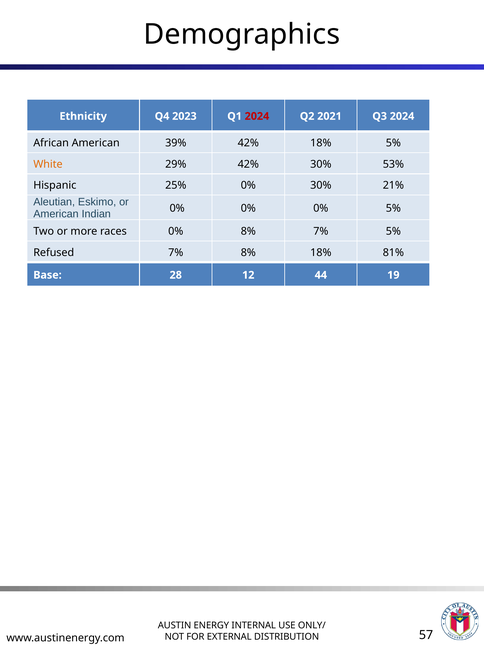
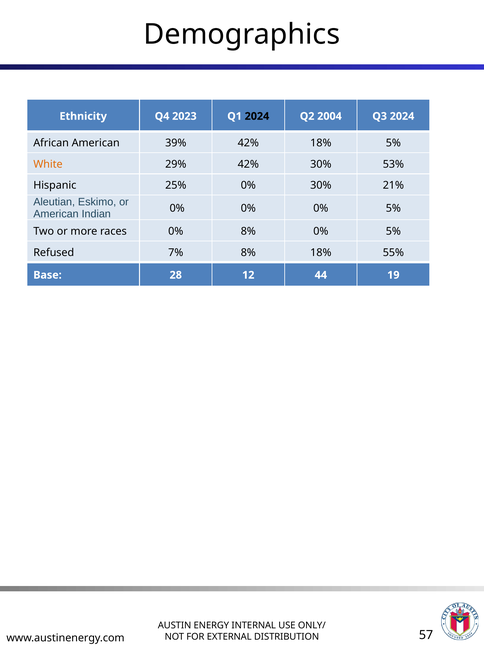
2024 at (257, 116) colour: red -> black
2021: 2021 -> 2004
8% 7%: 7% -> 0%
81%: 81% -> 55%
